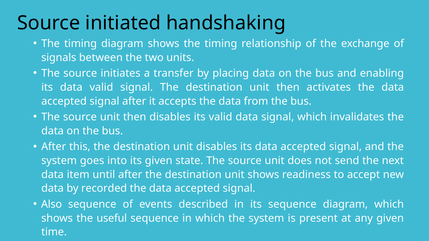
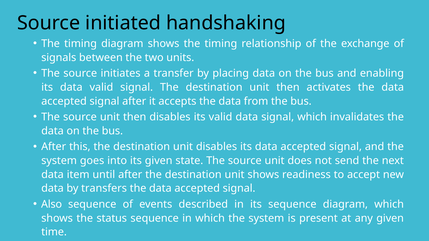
recorded: recorded -> transfers
useful: useful -> status
